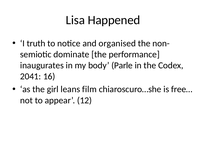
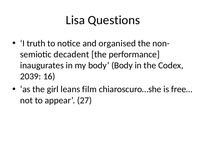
Happened: Happened -> Questions
dominate: dominate -> decadent
body Parle: Parle -> Body
2041: 2041 -> 2039
12: 12 -> 27
